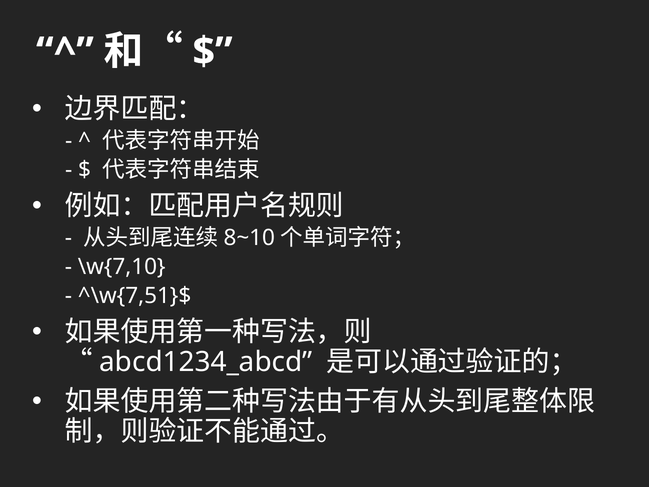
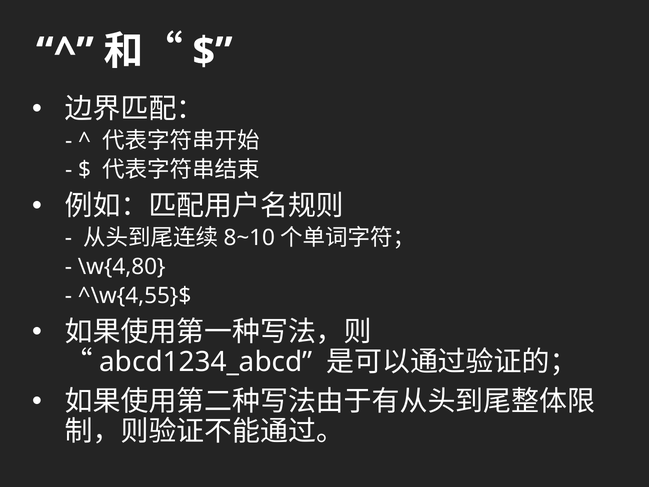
\w{7,10: \w{7,10 -> \w{4,80
^\w{7,51}$: ^\w{7,51}$ -> ^\w{4,55}$
